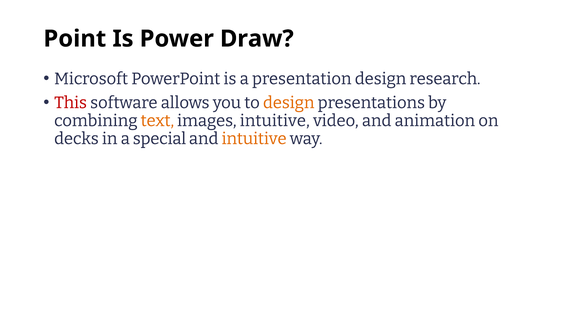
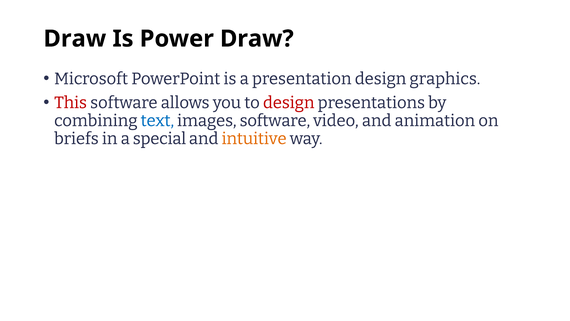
Point at (75, 39): Point -> Draw
research: research -> graphics
design at (289, 103) colour: orange -> red
text colour: orange -> blue
images intuitive: intuitive -> software
decks: decks -> briefs
